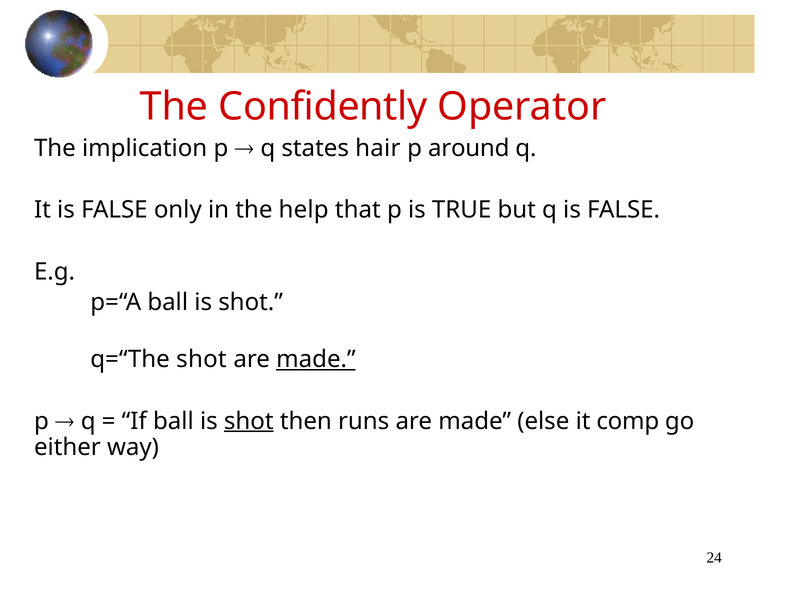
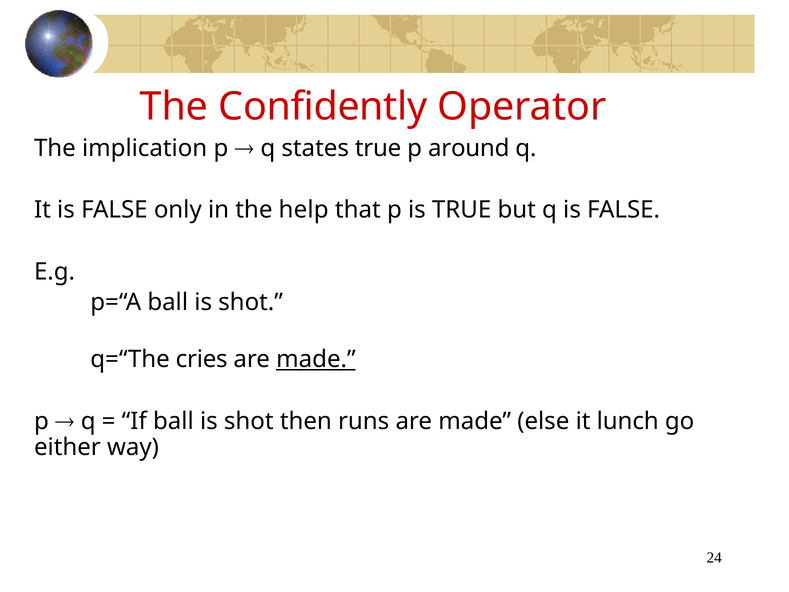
states hair: hair -> true
q=“The shot: shot -> cries
shot at (249, 421) underline: present -> none
comp: comp -> lunch
